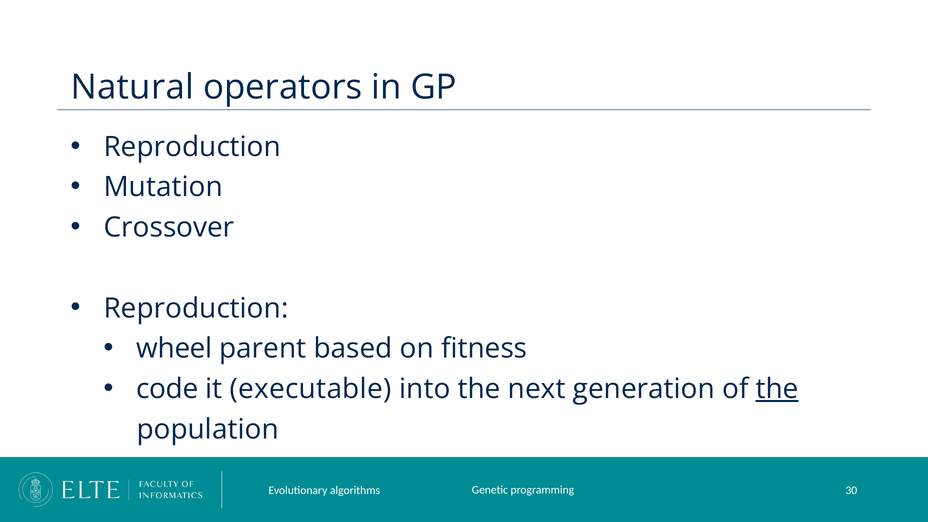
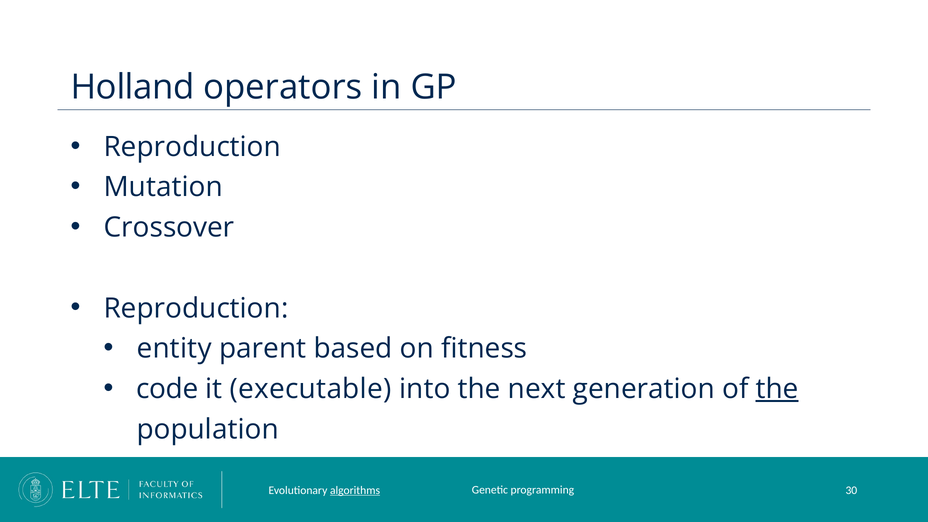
Natural: Natural -> Holland
wheel: wheel -> entity
algorithms underline: none -> present
